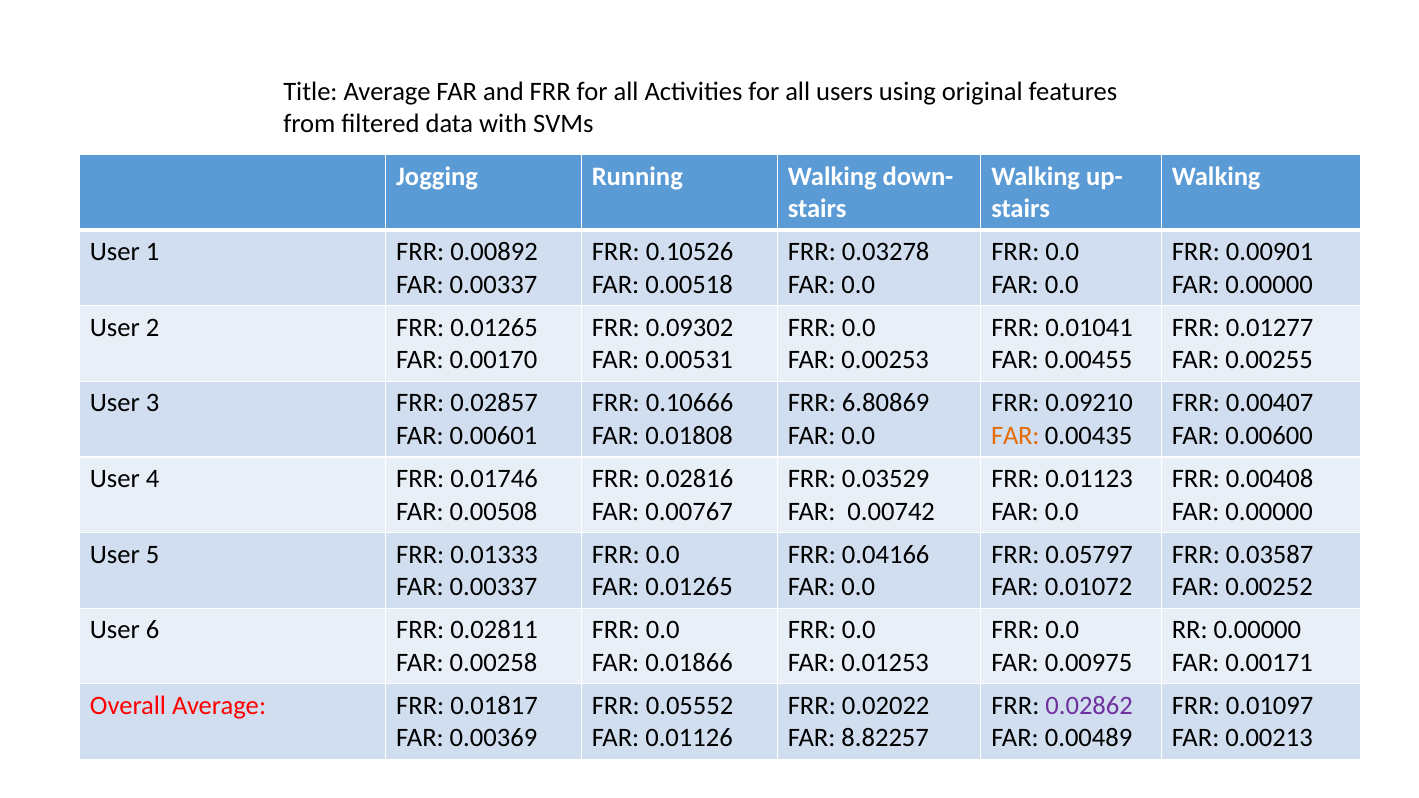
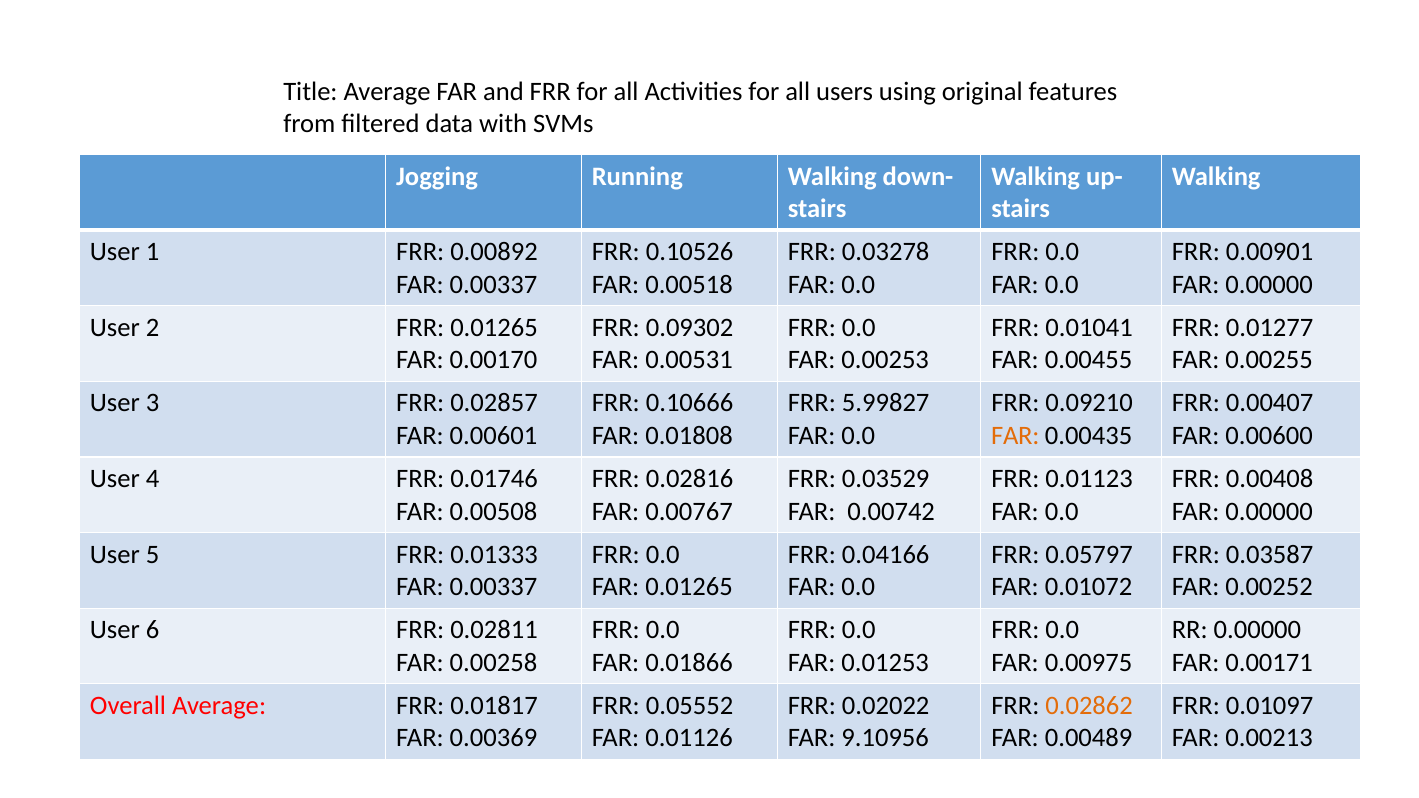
6.80869: 6.80869 -> 5.99827
0.02862 colour: purple -> orange
8.82257: 8.82257 -> 9.10956
